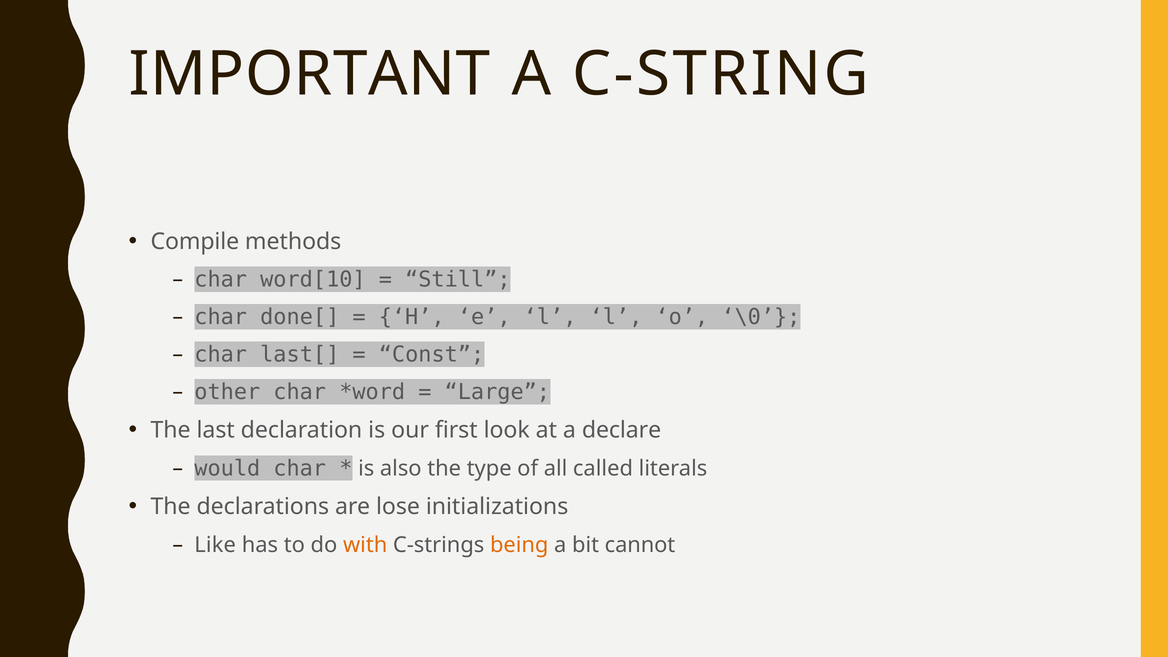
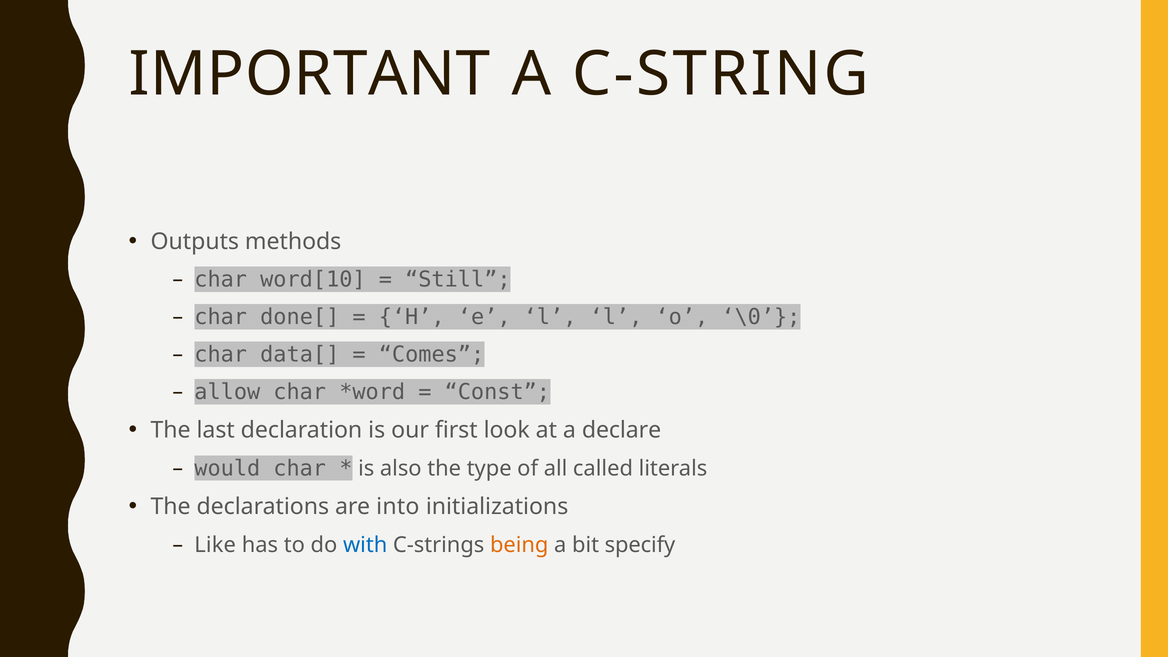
Compile: Compile -> Outputs
last[: last[ -> data[
Const: Const -> Comes
other: other -> allow
Large: Large -> Const
lose: lose -> into
with colour: orange -> blue
cannot: cannot -> specify
